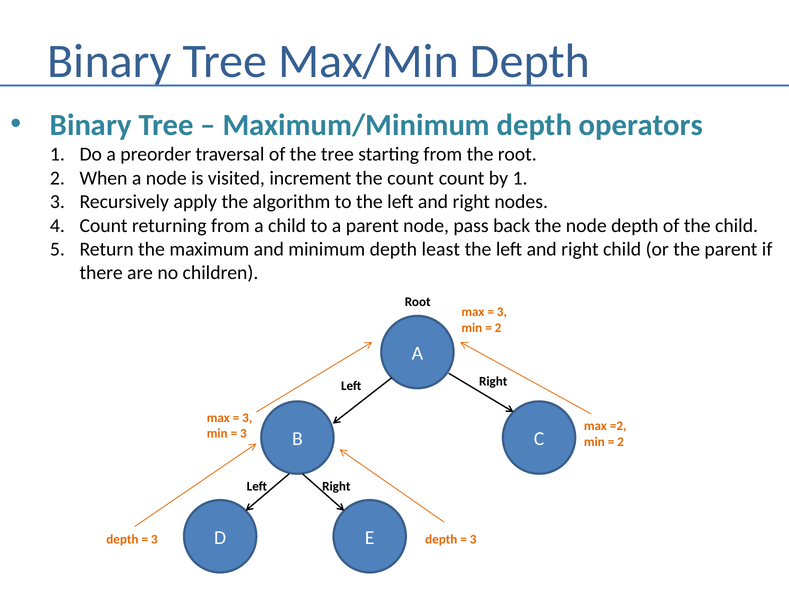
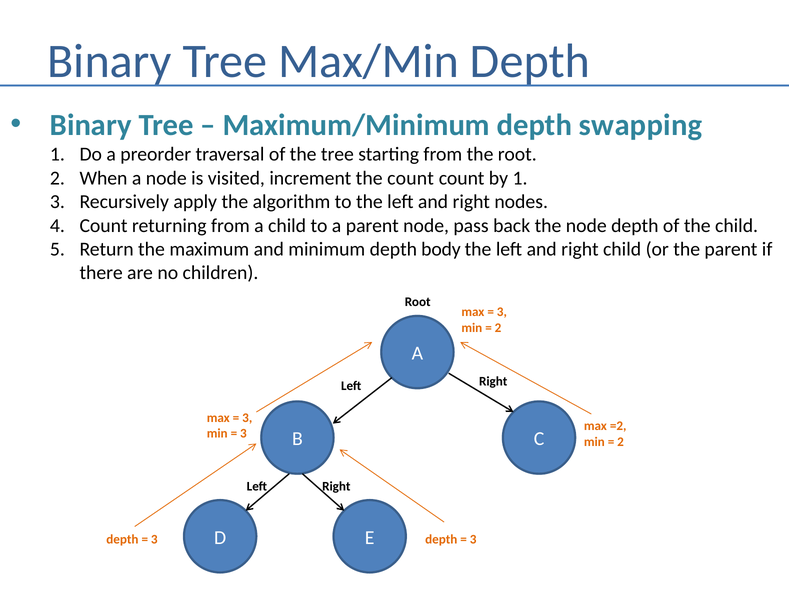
operators: operators -> swapping
least: least -> body
